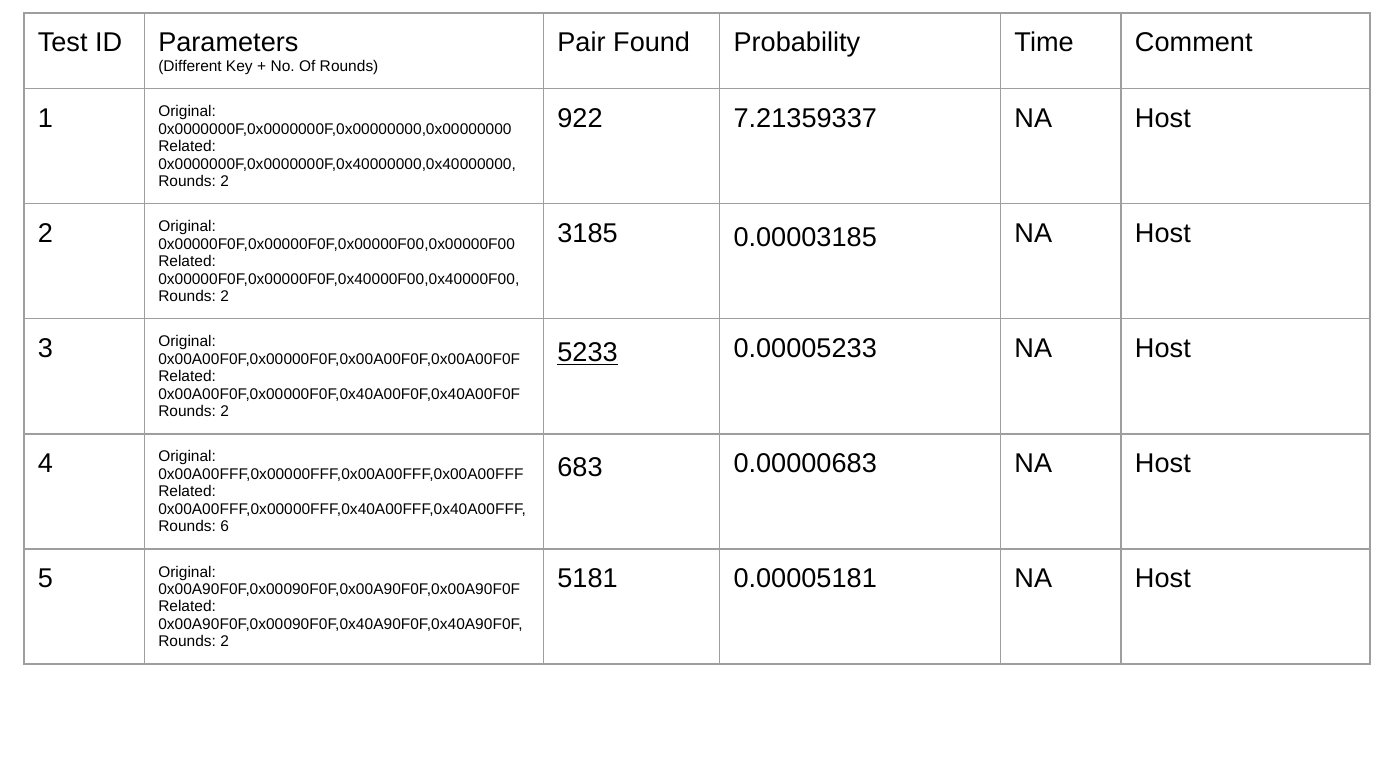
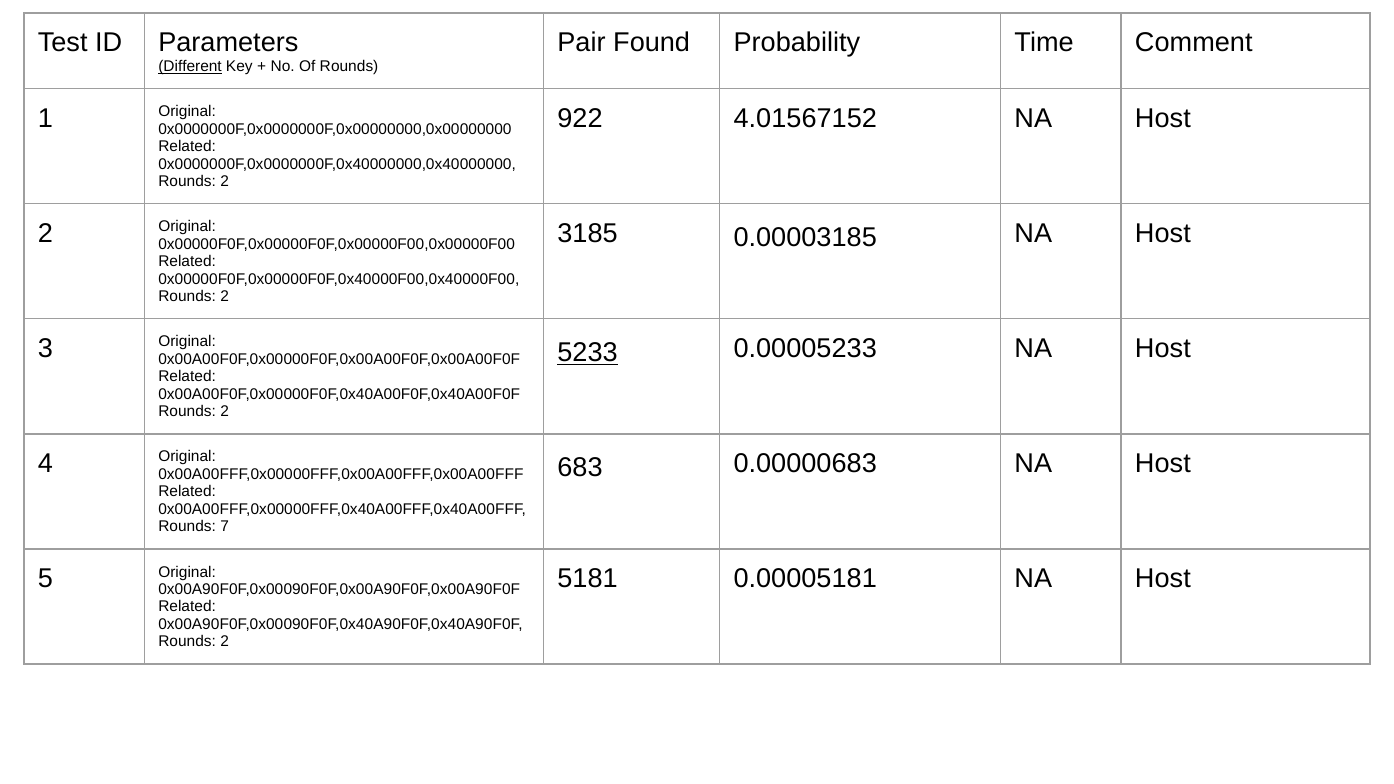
Different underline: none -> present
7.21359337: 7.21359337 -> 4.01567152
6: 6 -> 7
